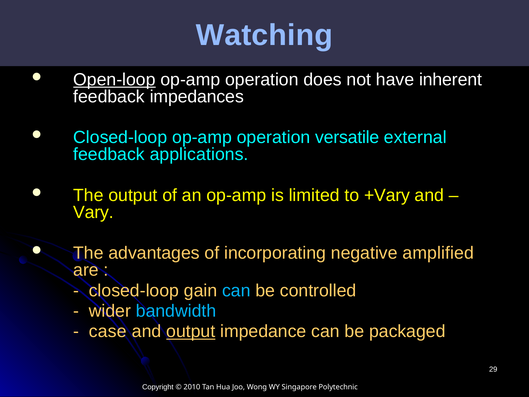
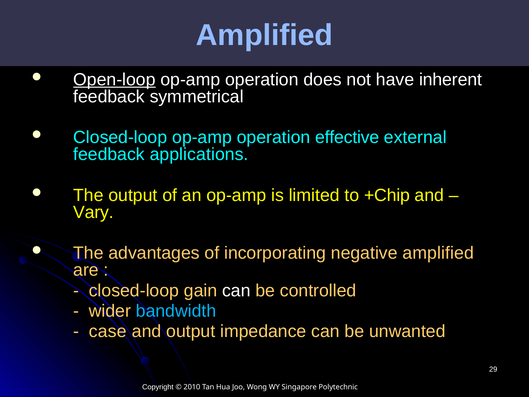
Watching at (264, 35): Watching -> Amplified
impedances: impedances -> symmetrical
versatile: versatile -> effective
+Vary: +Vary -> +Chip
can at (236, 290) colour: light blue -> white
output at (191, 331) underline: present -> none
packaged: packaged -> unwanted
